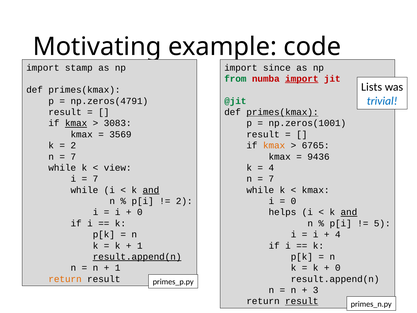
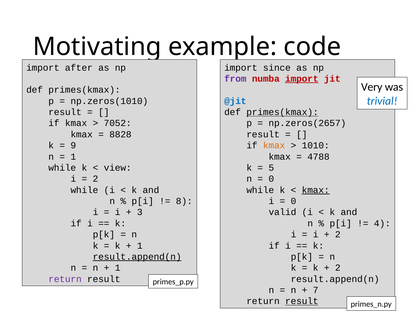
stamp: stamp -> after
from colour: green -> purple
Lists: Lists -> Very
np.zeros(4791: np.zeros(4791 -> np.zeros(1010
@jit colour: green -> blue
kmax at (76, 123) underline: present -> none
3083: 3083 -> 7052
np.zeros(1001: np.zeros(1001 -> np.zeros(2657
3569: 3569 -> 8828
2 at (73, 145): 2 -> 9
6765: 6765 -> 1010
7 at (73, 157): 7 -> 1
9436: 9436 -> 4788
4 at (271, 168): 4 -> 5
7 at (96, 179): 7 -> 2
7 at (271, 179): 7 -> 0
and at (151, 190) underline: present -> none
kmax at (316, 190) underline: none -> present
2 at (184, 201): 2 -> 8
0 at (140, 212): 0 -> 3
helps: helps -> valid
and at (349, 212) underline: present -> none
5: 5 -> 4
4 at (338, 234): 4 -> 2
0 at (338, 268): 0 -> 2
return at (65, 279) colour: orange -> purple
3: 3 -> 7
